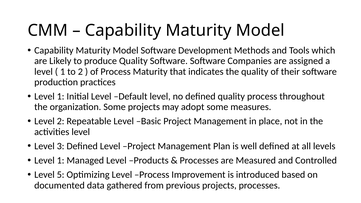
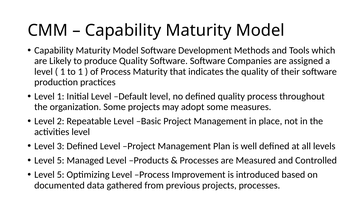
to 2: 2 -> 1
1 at (61, 160): 1 -> 5
